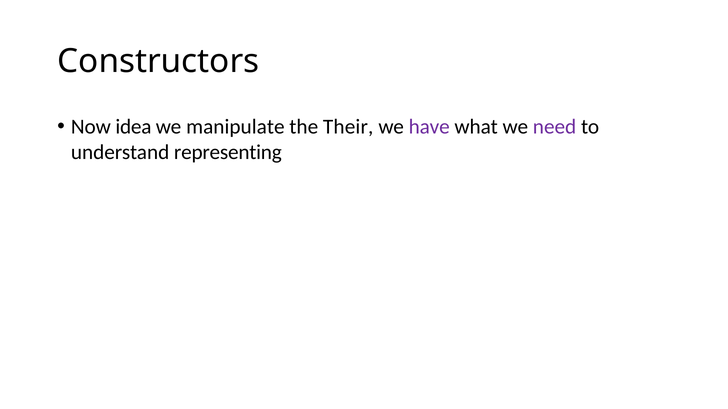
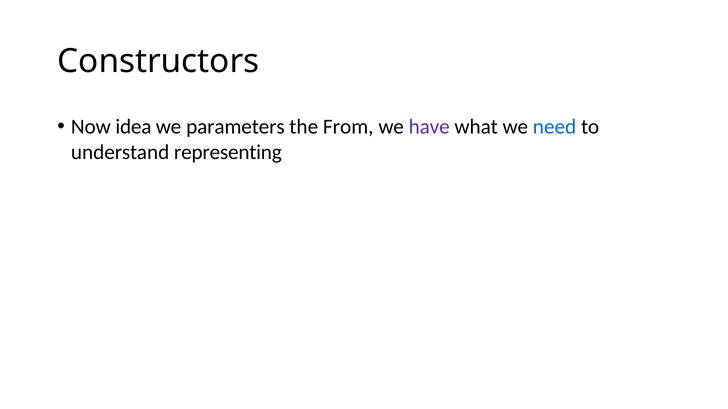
manipulate: manipulate -> parameters
Their: Their -> From
need colour: purple -> blue
